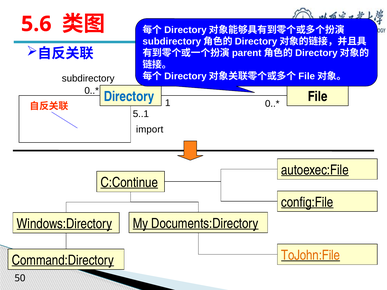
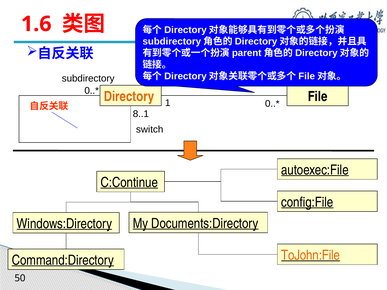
5.6: 5.6 -> 1.6
Directory colour: blue -> orange
5..1: 5..1 -> 8..1
import: import -> switch
